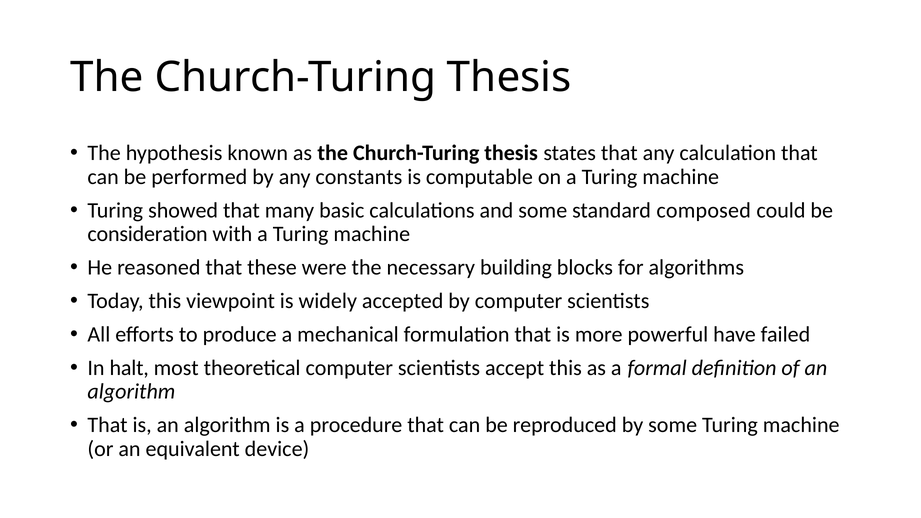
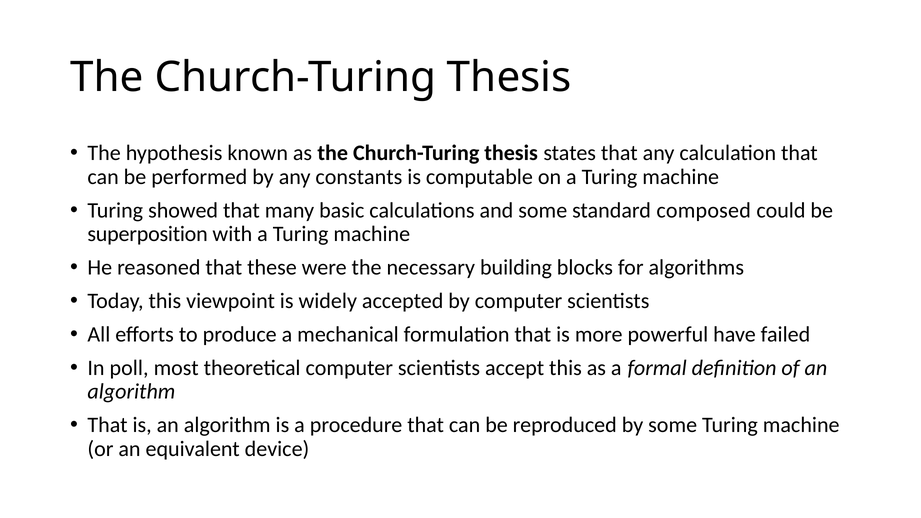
consideration: consideration -> superposition
halt: halt -> poll
